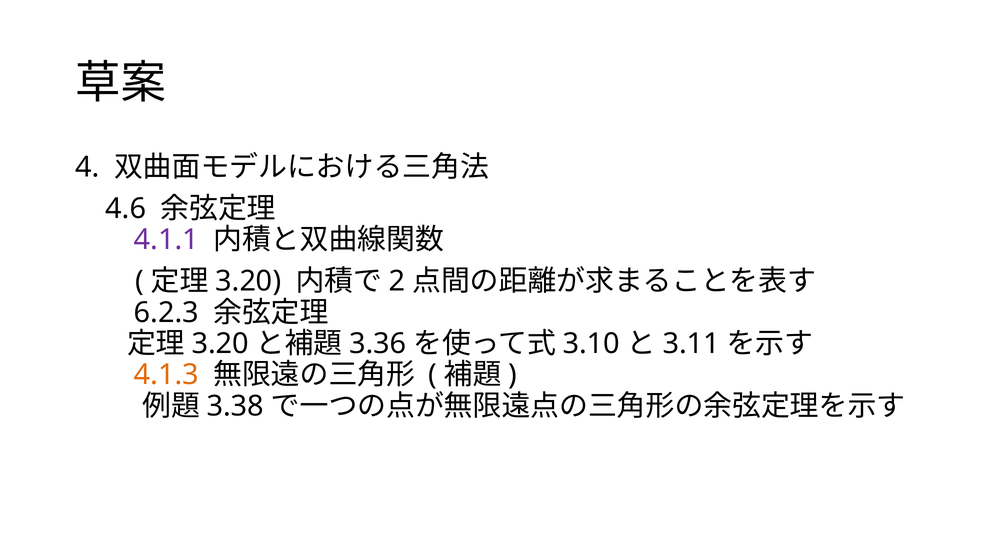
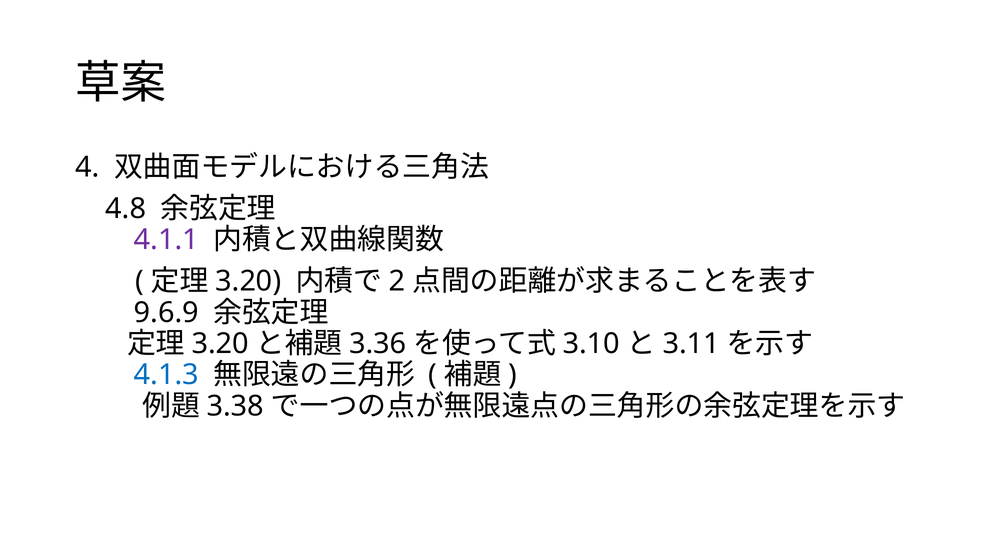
4.6: 4.6 -> 4.8
6.2.3: 6.2.3 -> 9.6.9
4.1.3 colour: orange -> blue
